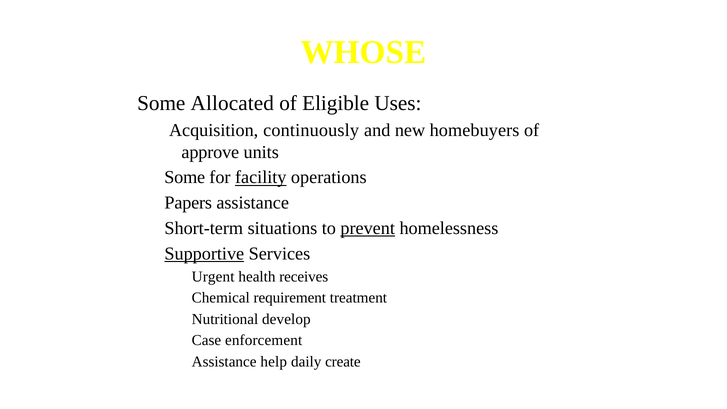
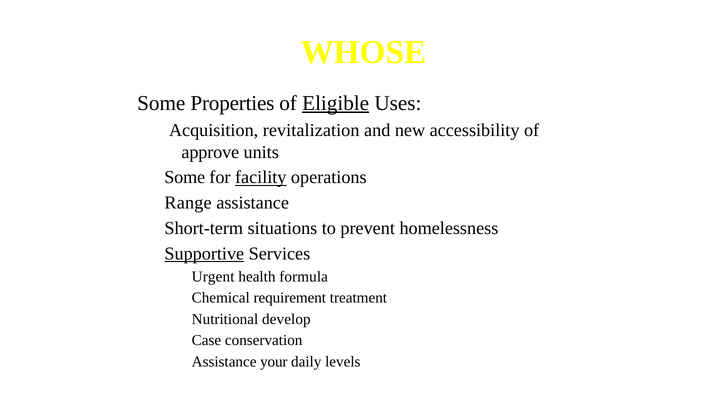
Allocated: Allocated -> Properties
Eligible underline: none -> present
continuously: continuously -> revitalization
homebuyers: homebuyers -> accessibility
Papers: Papers -> Range
prevent underline: present -> none
receives: receives -> formula
enforcement: enforcement -> conservation
help: help -> your
create: create -> levels
